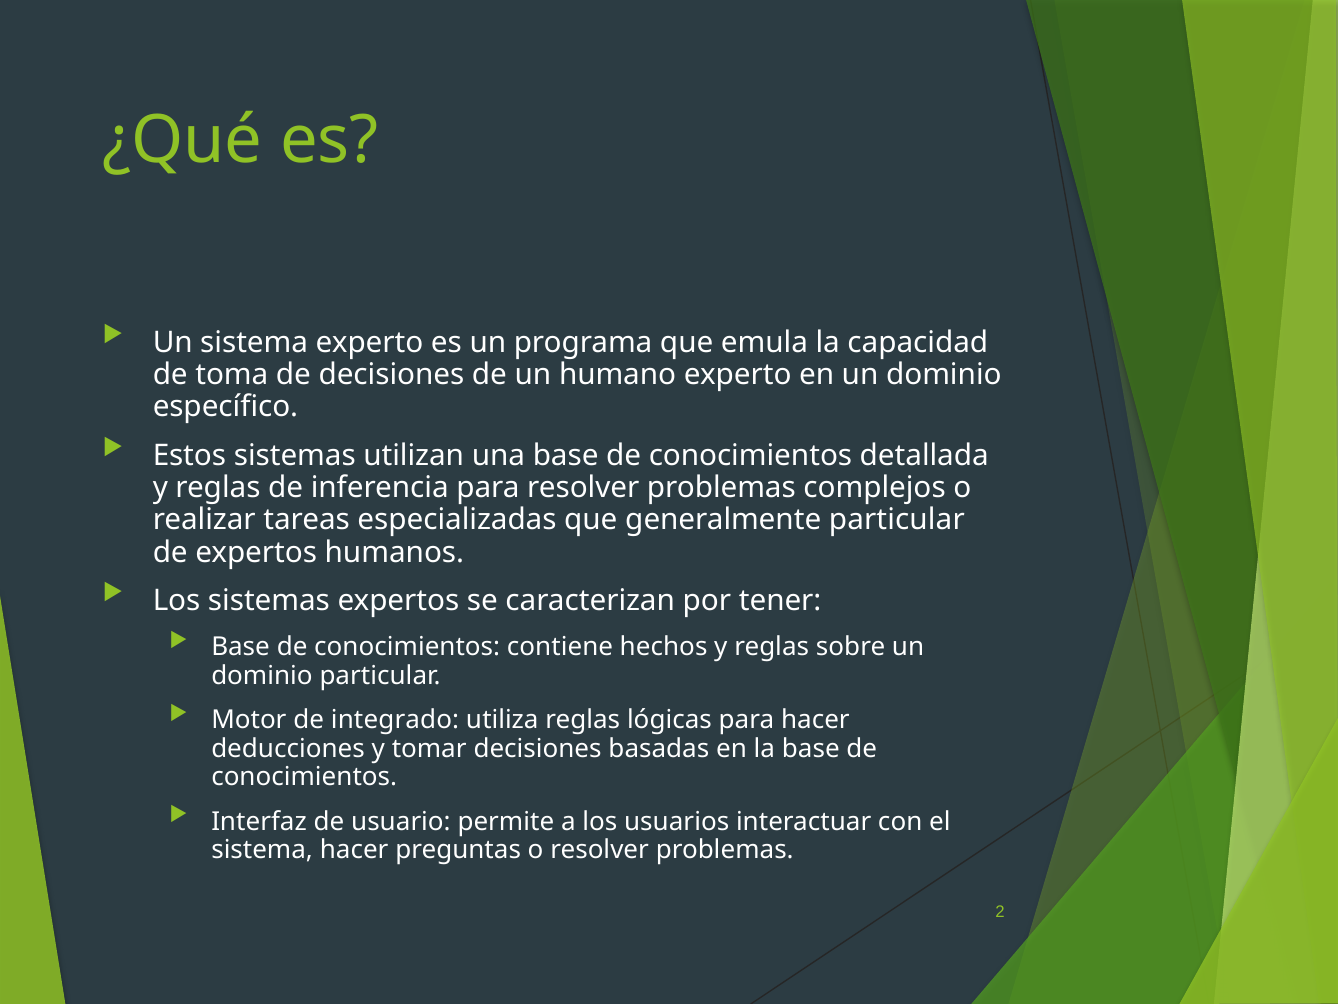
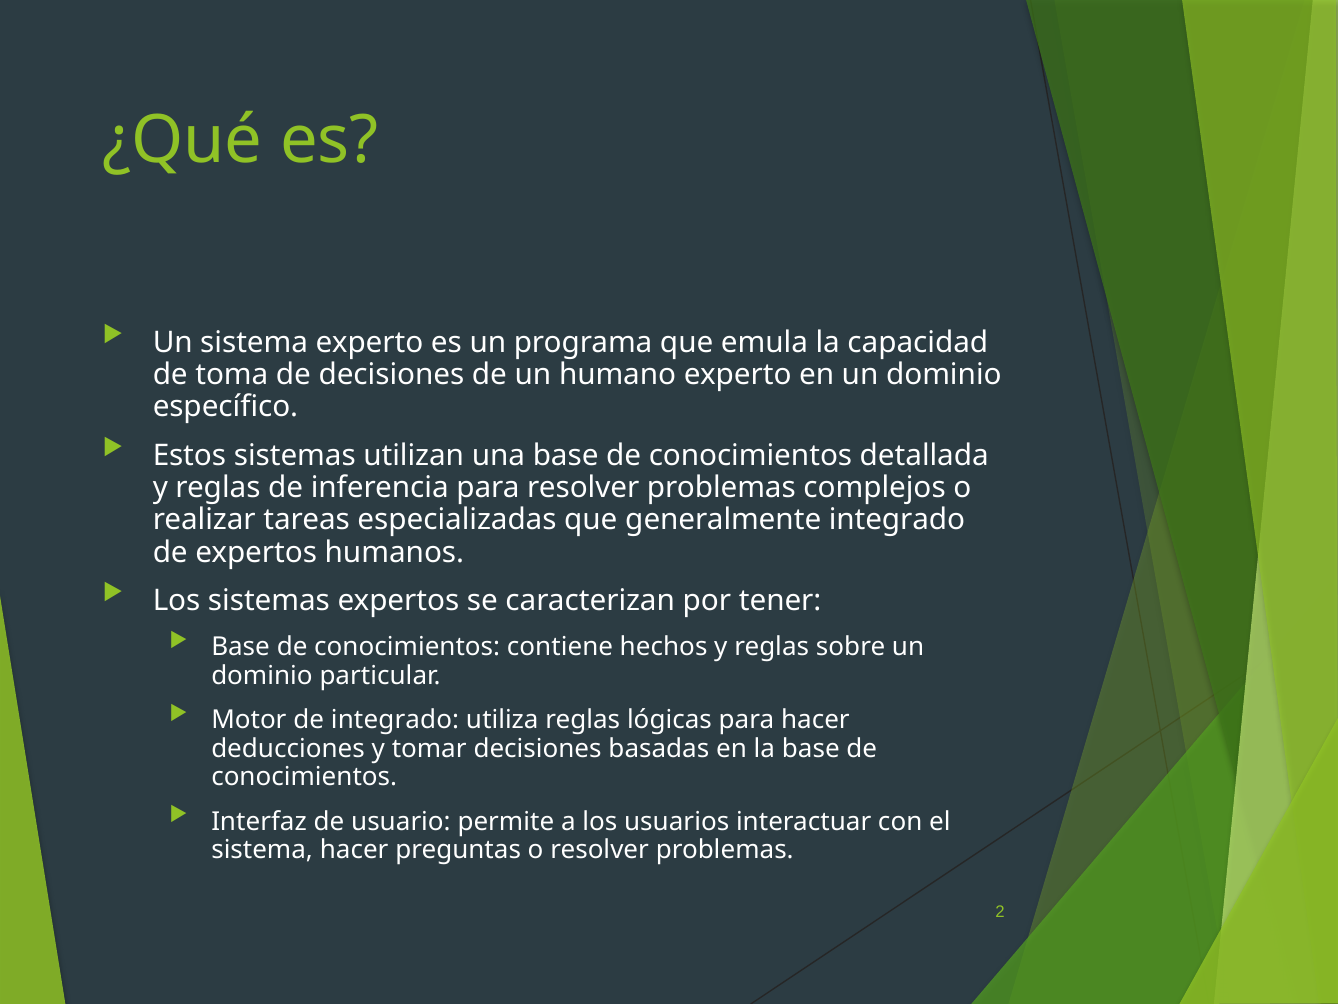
generalmente particular: particular -> integrado
